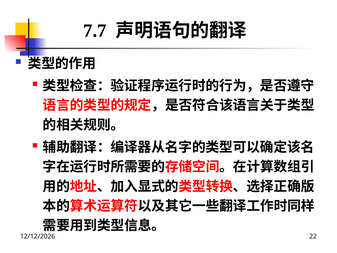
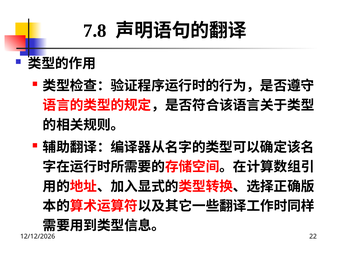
7.7: 7.7 -> 7.8
